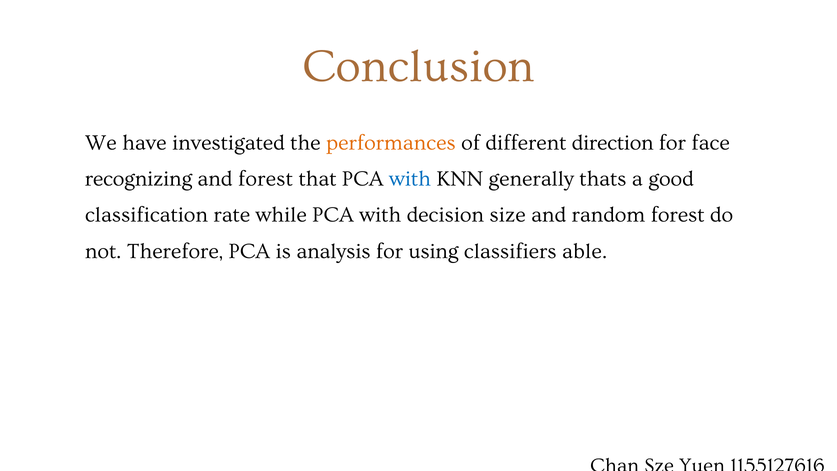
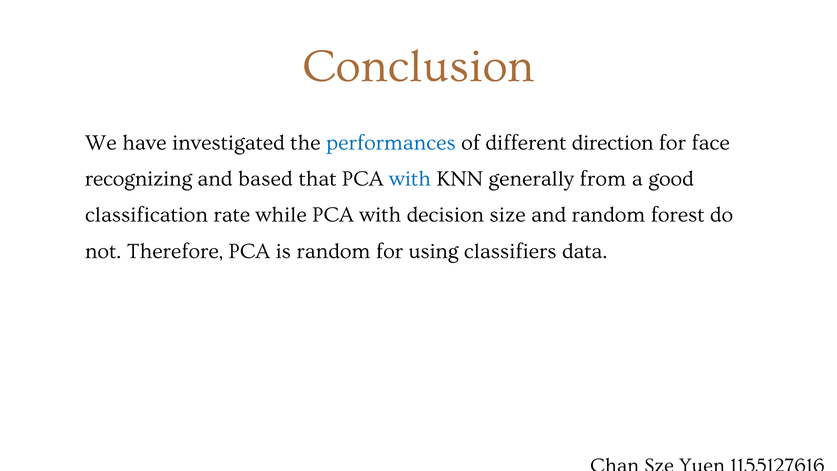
performances colour: orange -> blue
and forest: forest -> based
thats: thats -> from
is analysis: analysis -> random
able: able -> data
